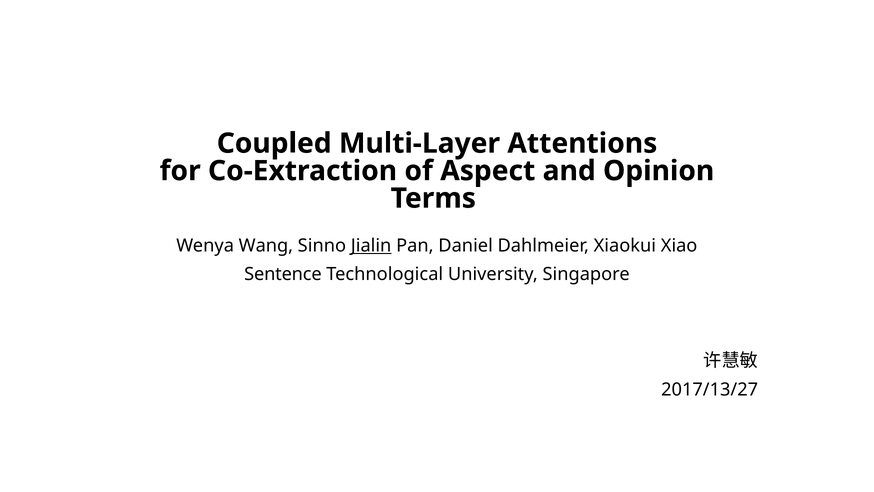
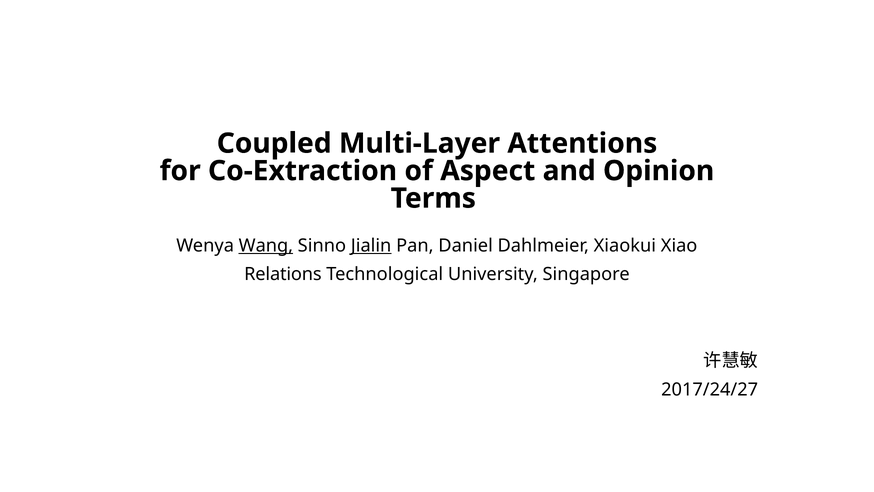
Wang underline: none -> present
Sentence: Sentence -> Relations
2017/13/27: 2017/13/27 -> 2017/24/27
